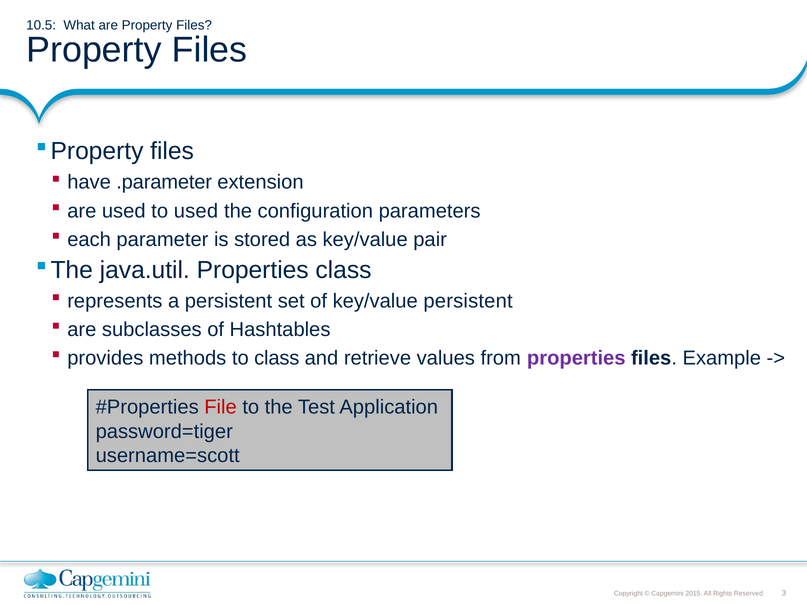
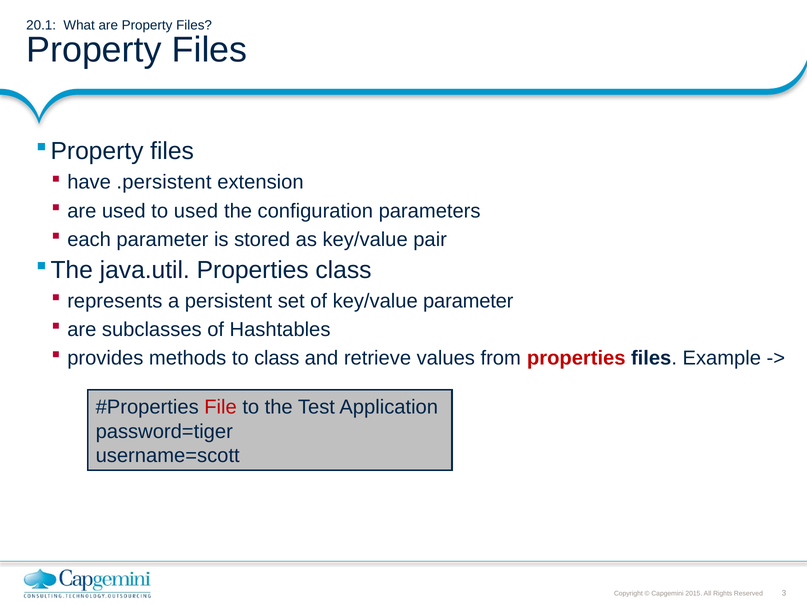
10.5: 10.5 -> 20.1
.parameter: .parameter -> .persistent
key/value persistent: persistent -> parameter
properties at (576, 358) colour: purple -> red
